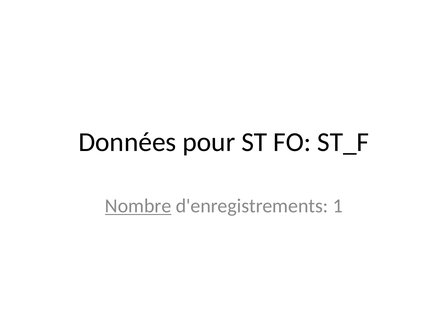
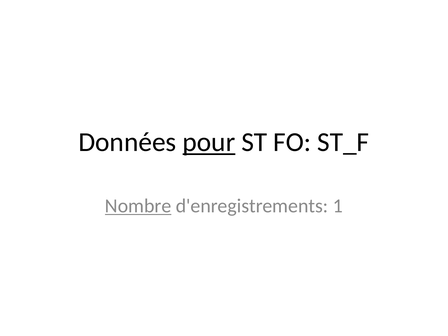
pour underline: none -> present
